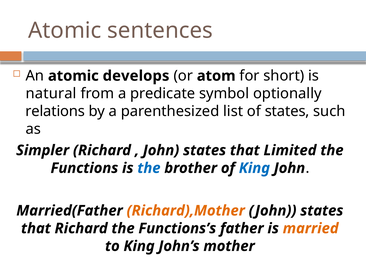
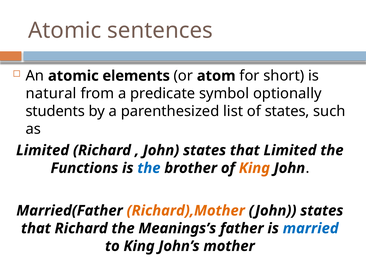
develops: develops -> elements
relations: relations -> students
Simpler at (43, 150): Simpler -> Limited
King at (254, 168) colour: blue -> orange
Functions’s: Functions’s -> Meanings’s
married colour: orange -> blue
